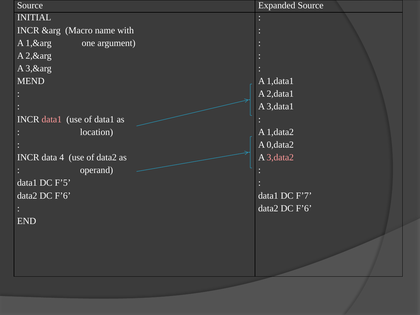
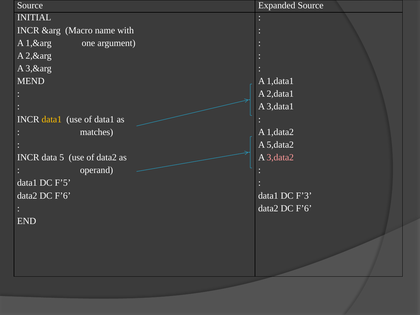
data1 at (52, 119) colour: pink -> yellow
location: location -> matches
0,data2: 0,data2 -> 5,data2
4: 4 -> 5
F’7: F’7 -> F’3
